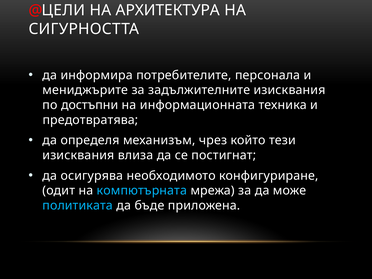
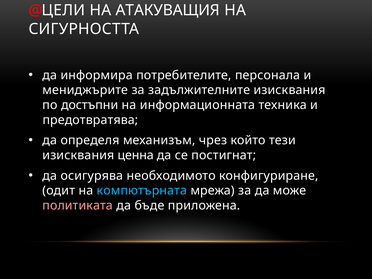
АРХИТЕКТУРА: АРХИТЕКТУРА -> АТАКУВАЩИЯ
влиза: влиза -> ценна
политиката colour: light blue -> pink
